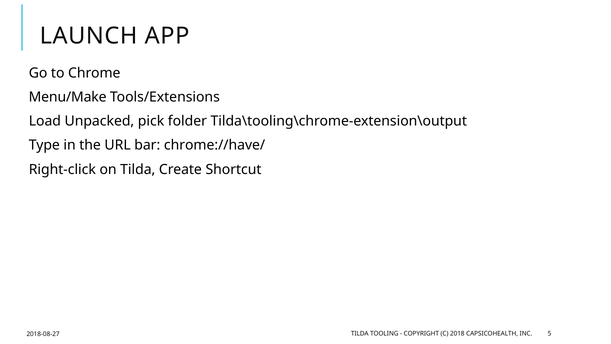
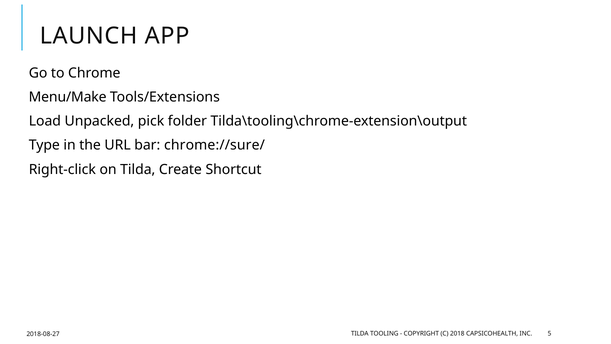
chrome://have/: chrome://have/ -> chrome://sure/
